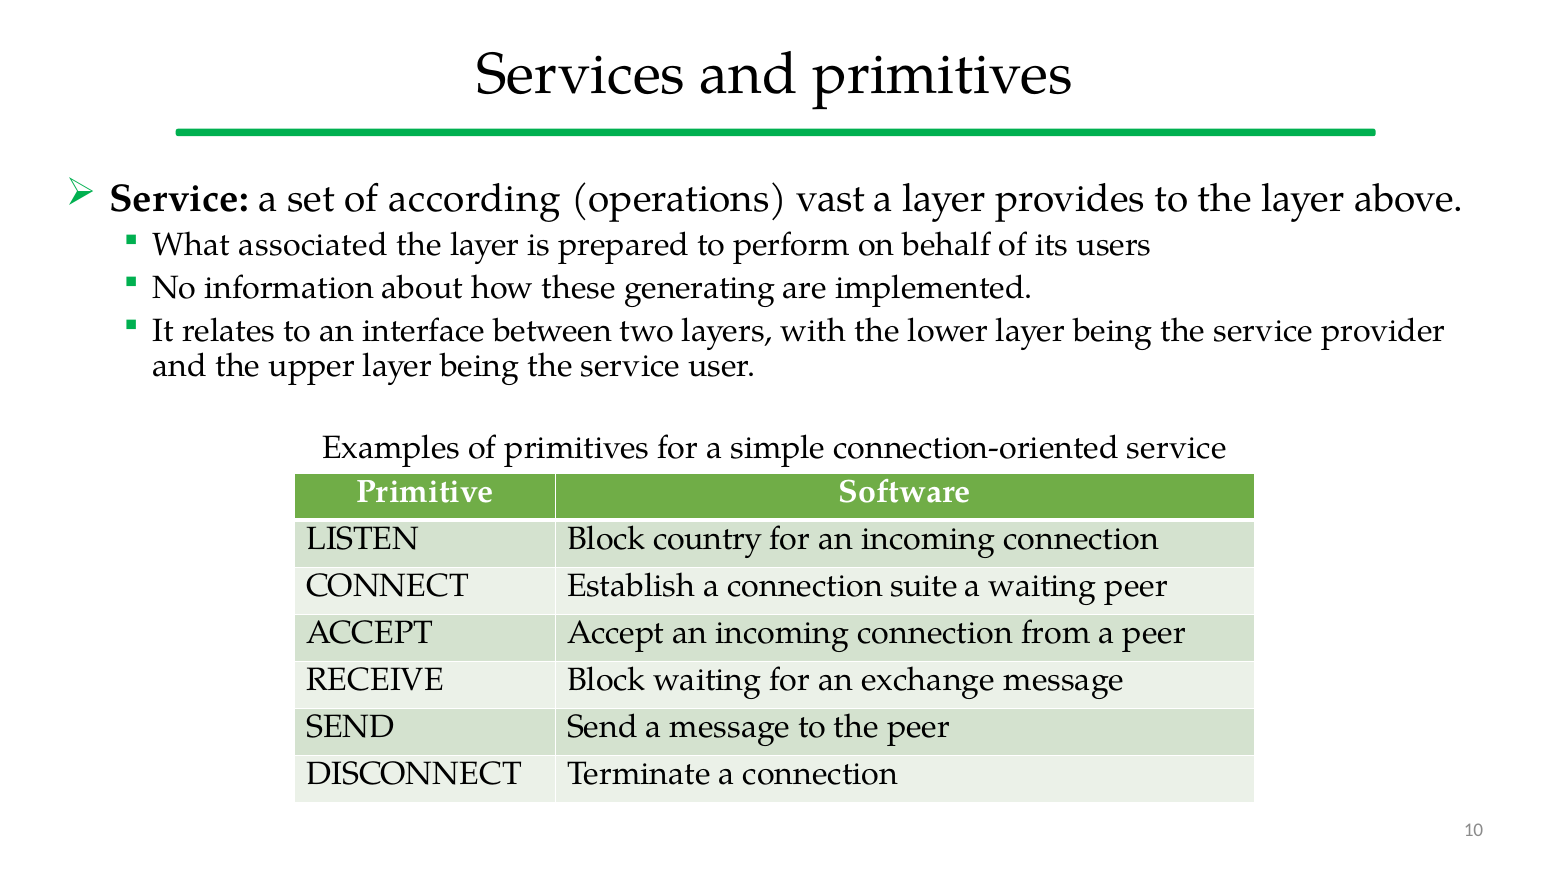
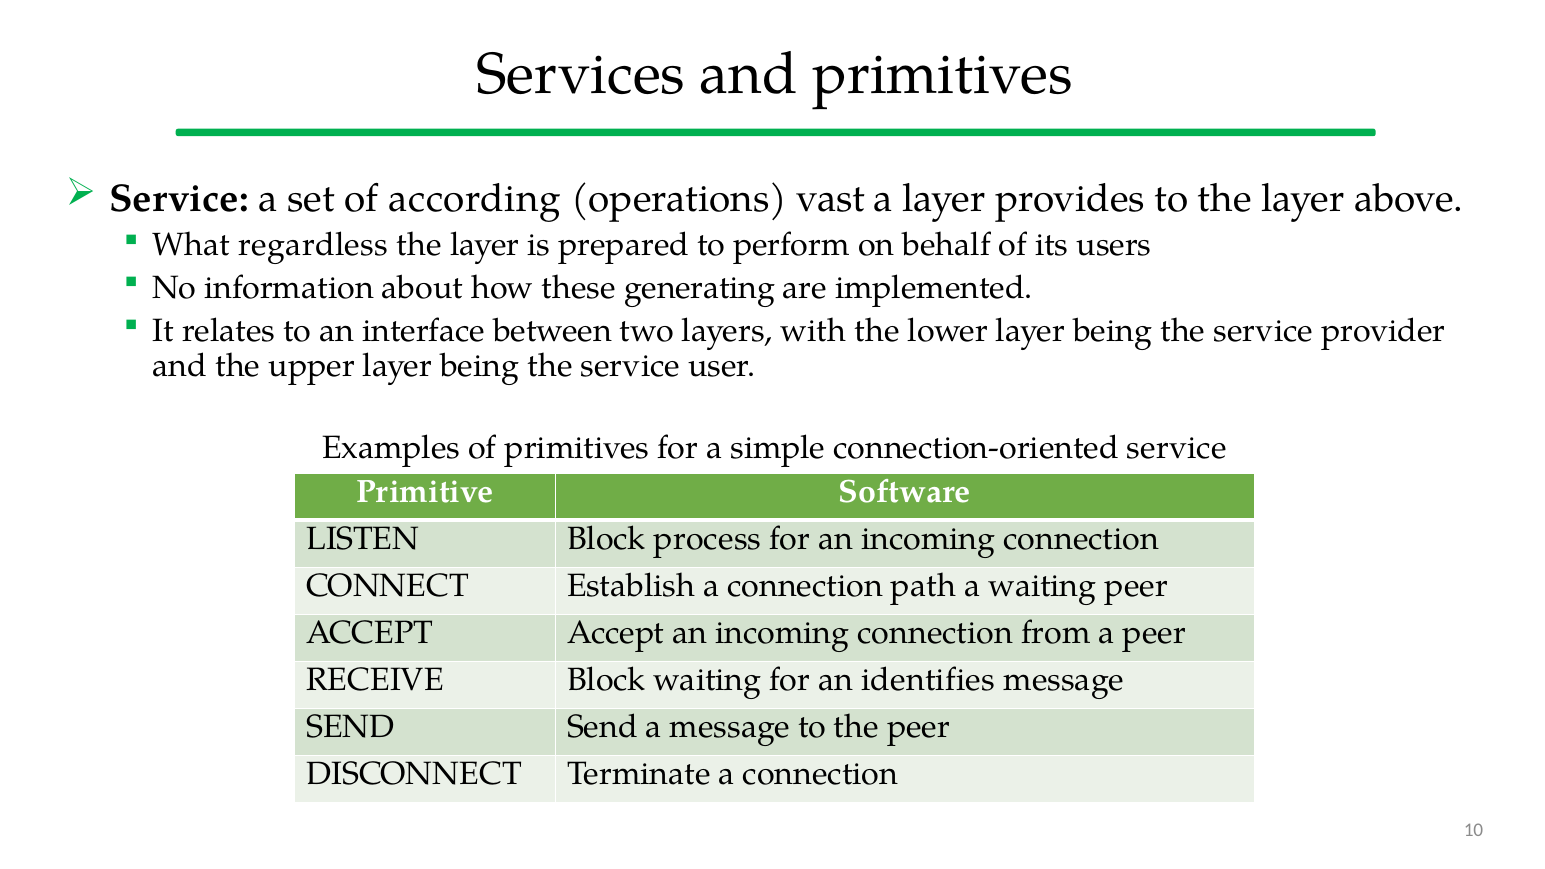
associated: associated -> regardless
country: country -> process
suite: suite -> path
exchange: exchange -> identifies
